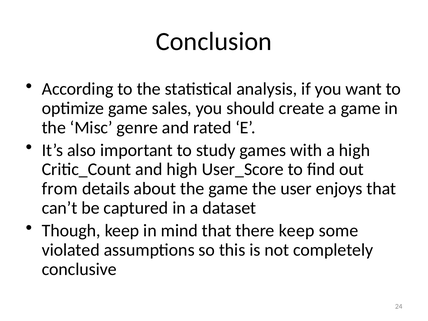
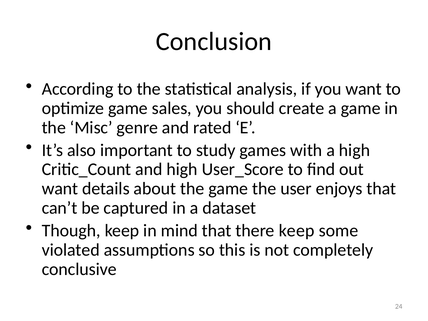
from at (60, 189): from -> want
